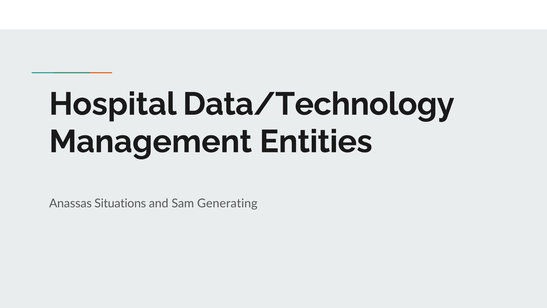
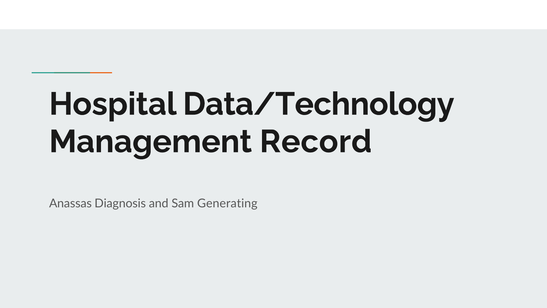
Entities: Entities -> Record
Situations: Situations -> Diagnosis
